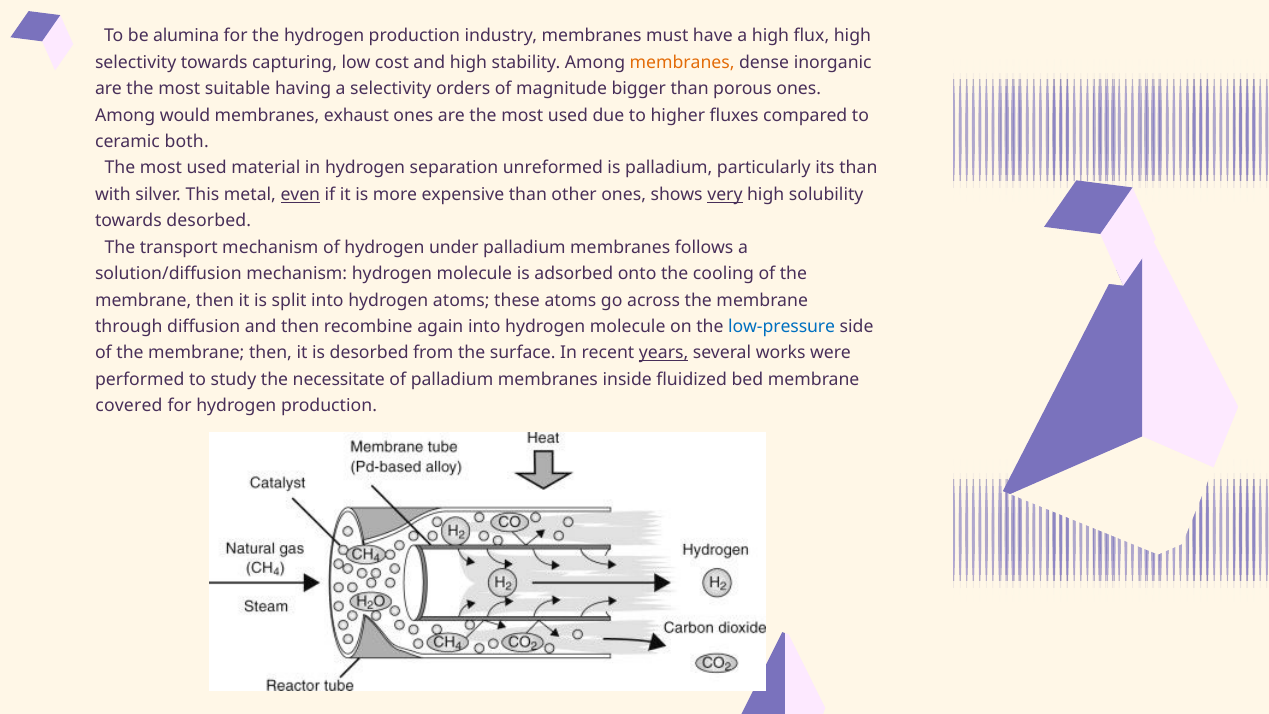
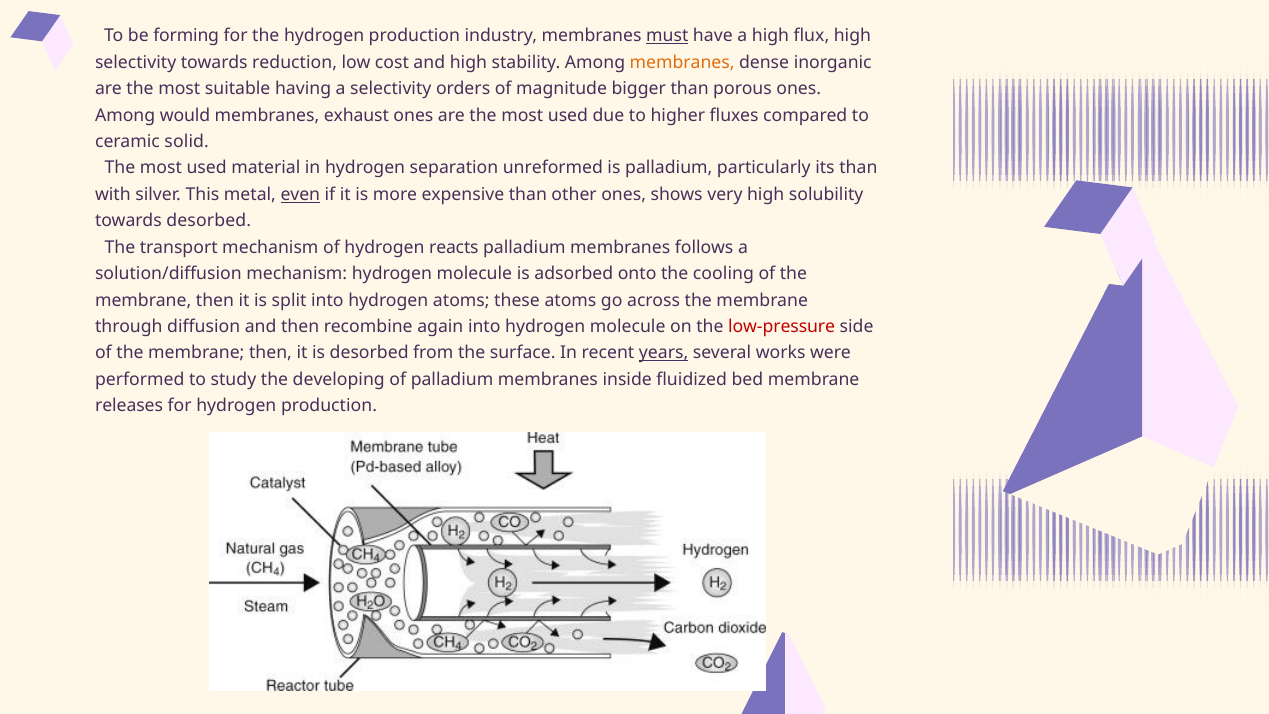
alumina: alumina -> forming
must underline: none -> present
capturing: capturing -> reduction
both: both -> solid
very underline: present -> none
under: under -> reacts
low-pressure colour: blue -> red
necessitate: necessitate -> developing
covered: covered -> releases
